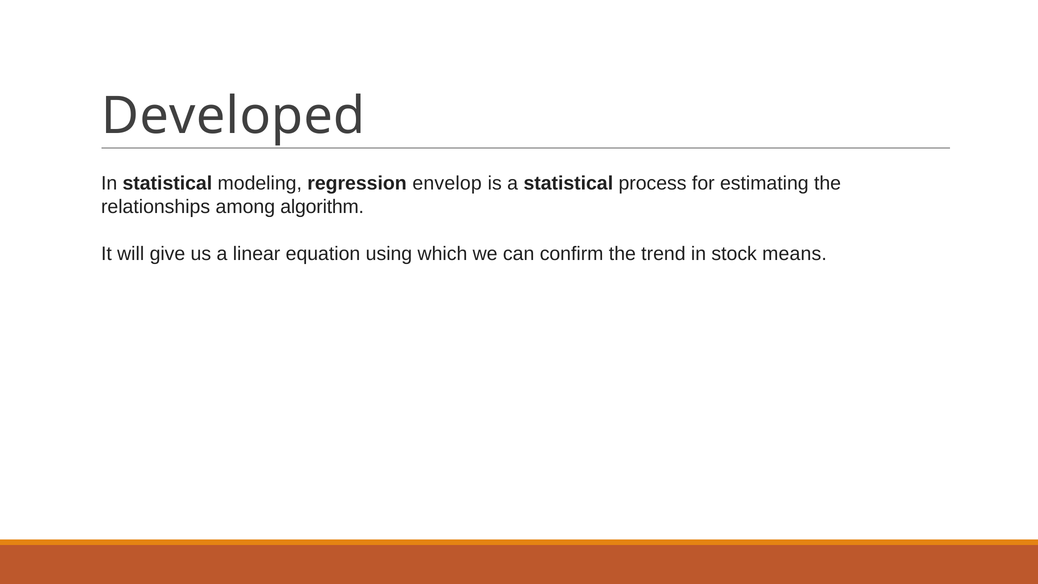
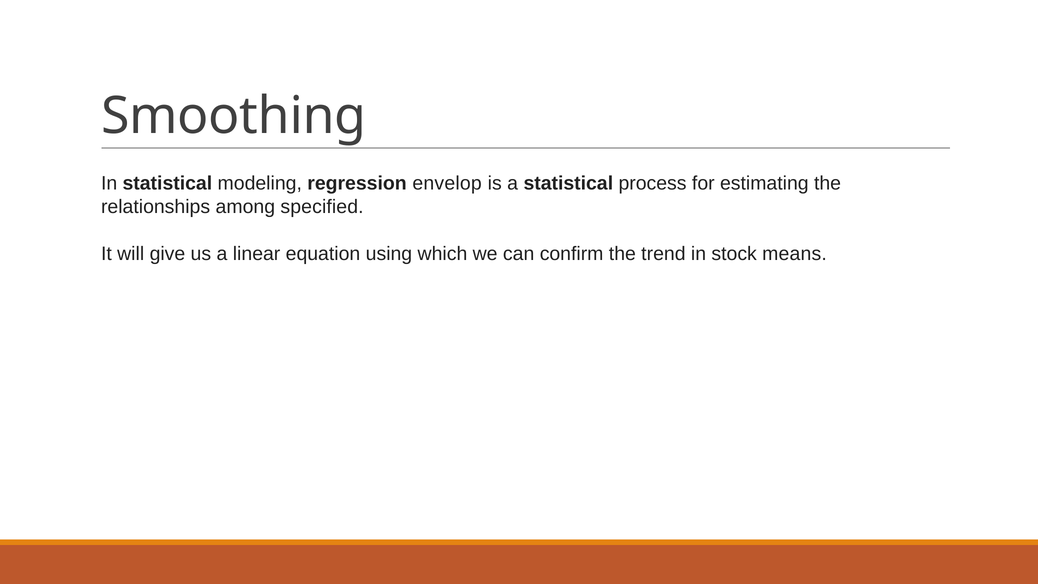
Developed: Developed -> Smoothing
algorithm: algorithm -> specified
